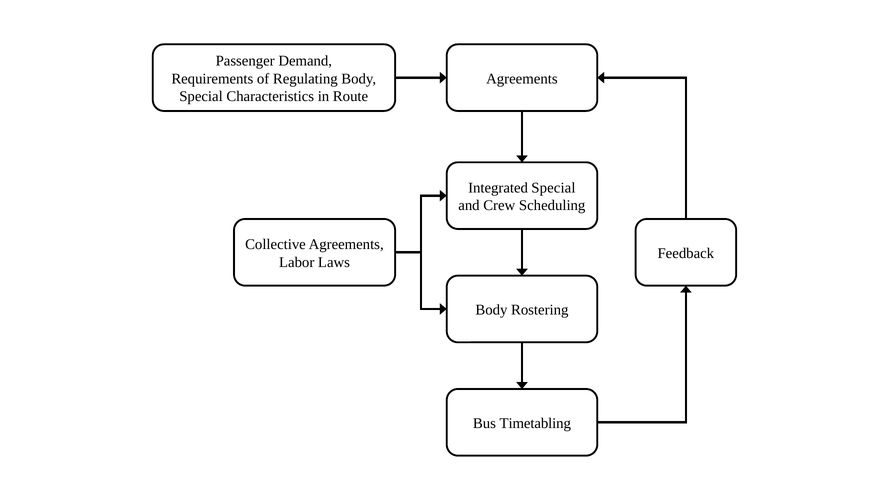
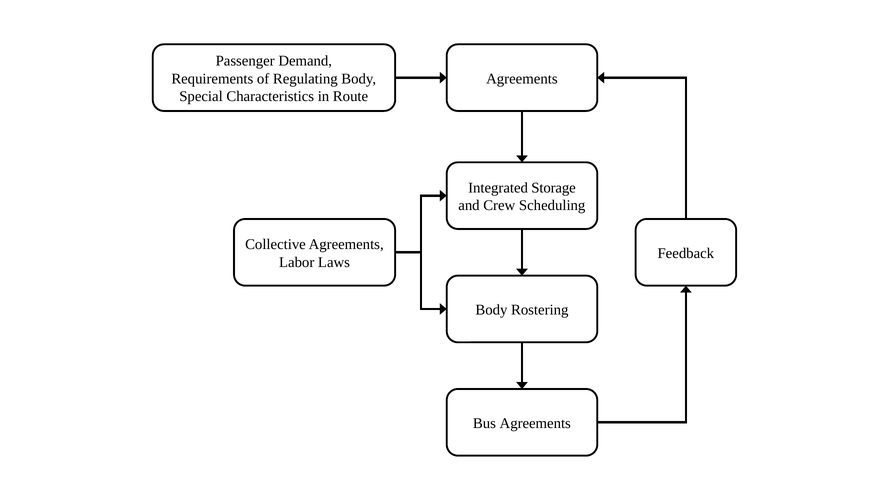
Integrated Special: Special -> Storage
Bus Timetabling: Timetabling -> Agreements
